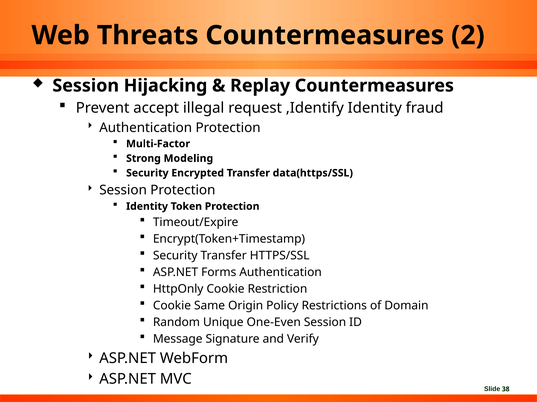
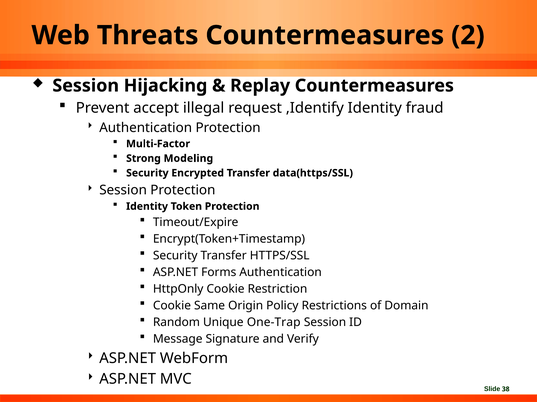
One-Even: One-Even -> One-Trap
